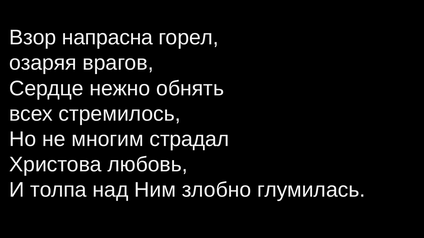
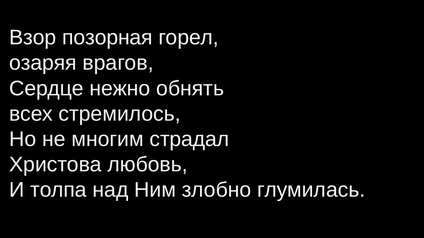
напрасна: напрасна -> позорная
